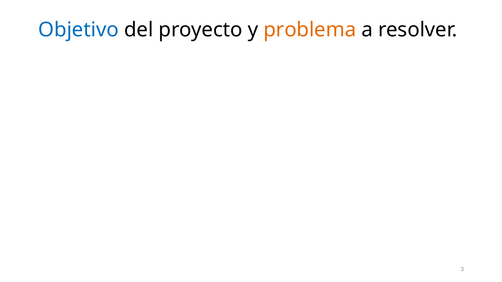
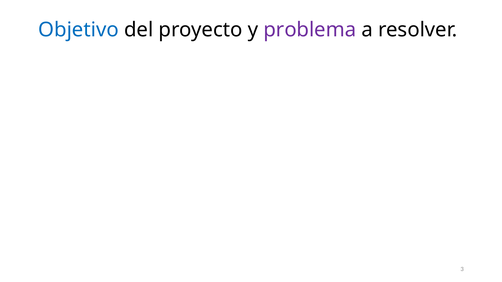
problema colour: orange -> purple
